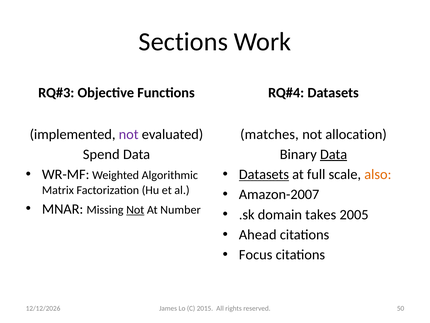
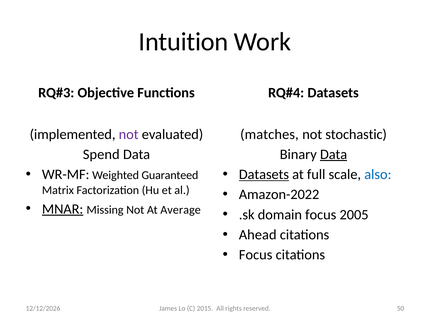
Sections: Sections -> Intuition
allocation: allocation -> stochastic
Algorithmic: Algorithmic -> Guaranteed
also colour: orange -> blue
Amazon-2007: Amazon-2007 -> Amazon-2022
MNAR underline: none -> present
Not at (135, 209) underline: present -> none
Number: Number -> Average
domain takes: takes -> focus
